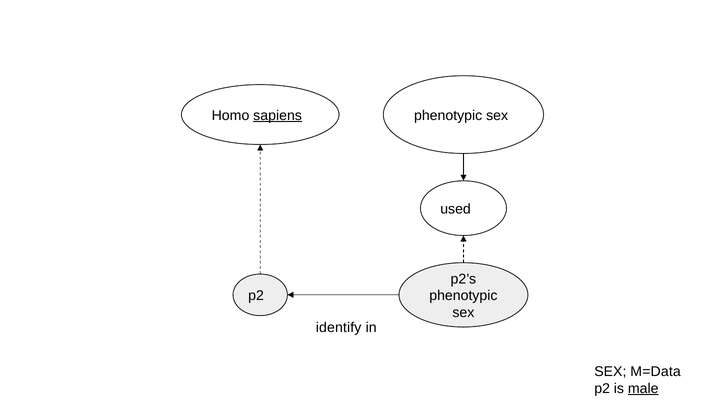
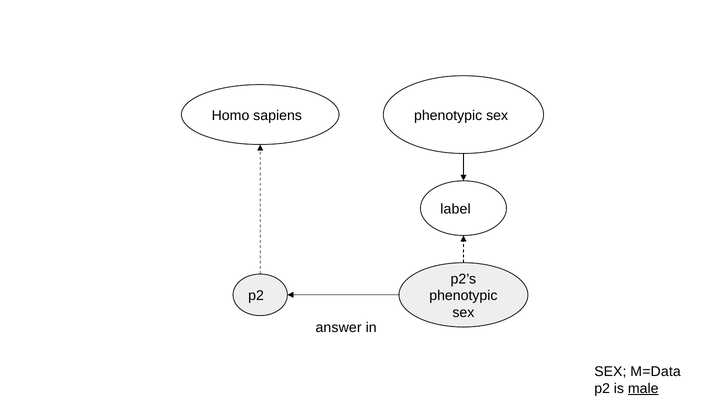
sapiens underline: present -> none
used: used -> label
identify: identify -> answer
